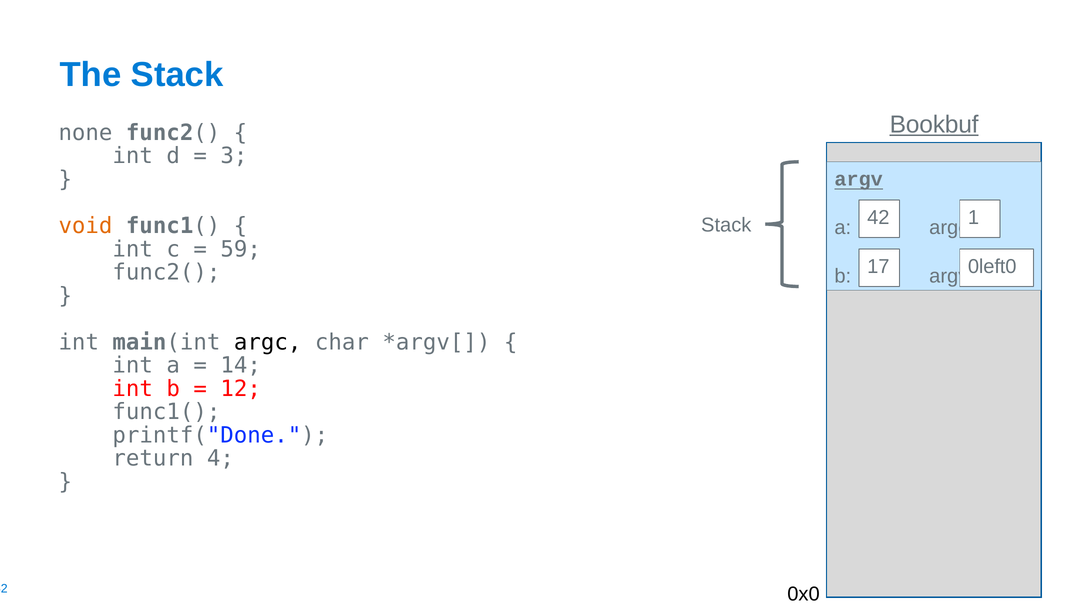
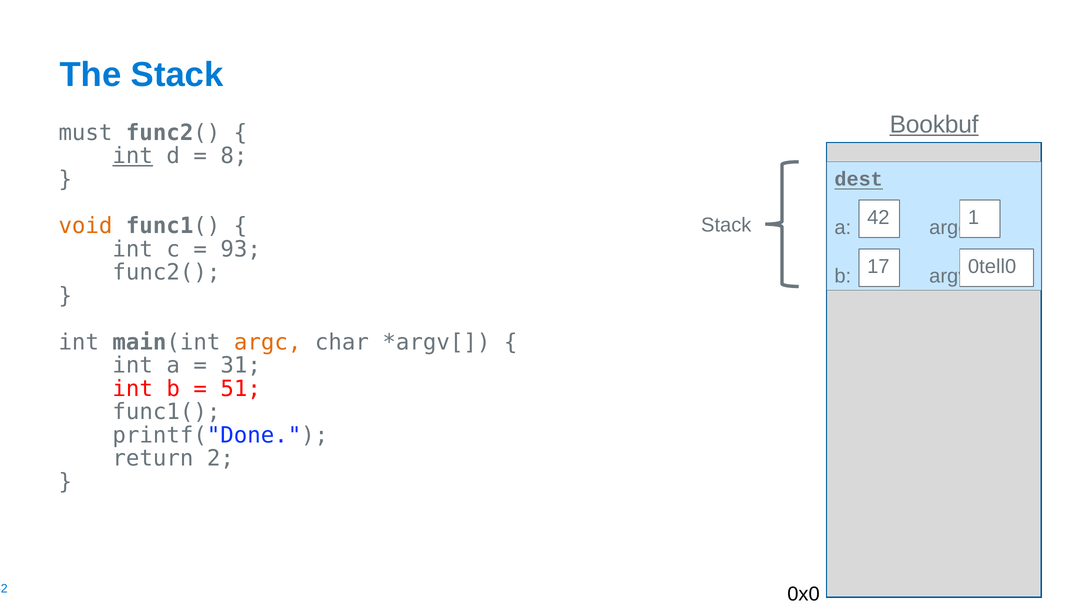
none: none -> must
int at (133, 156) underline: none -> present
3: 3 -> 8
argv at (859, 179): argv -> dest
59: 59 -> 93
0left0: 0left0 -> 0tell0
argc at (268, 342) colour: black -> orange
14: 14 -> 31
12: 12 -> 51
4: 4 -> 2
